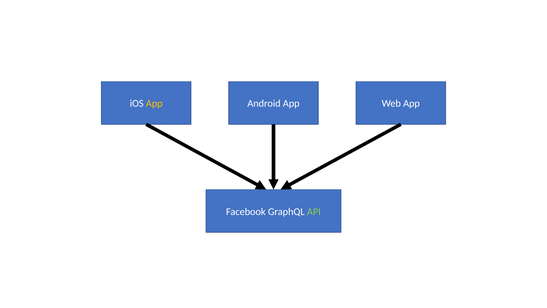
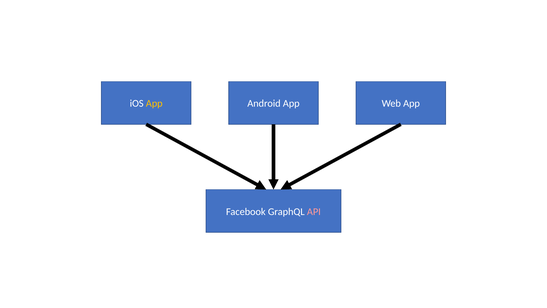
API colour: light green -> pink
